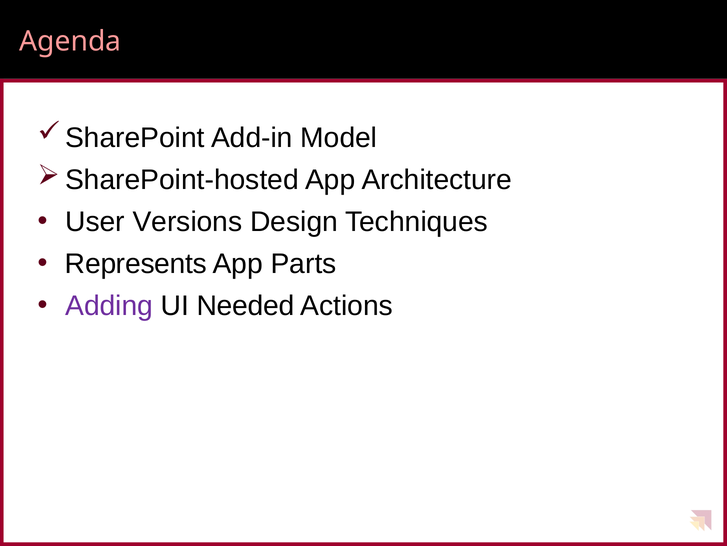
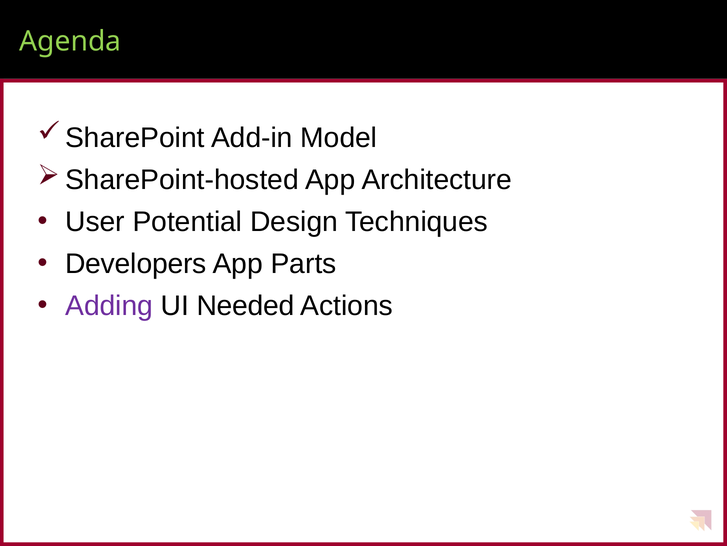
Agenda colour: pink -> light green
Versions: Versions -> Potential
Represents: Represents -> Developers
